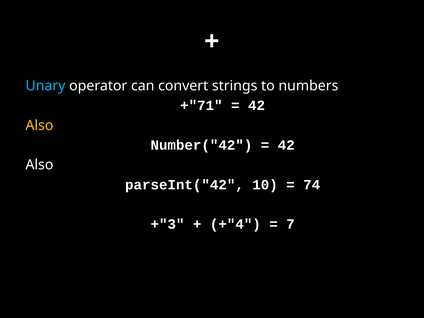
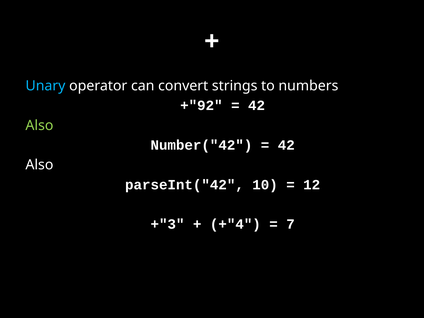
+"71: +"71 -> +"92
Also at (39, 125) colour: yellow -> light green
74: 74 -> 12
